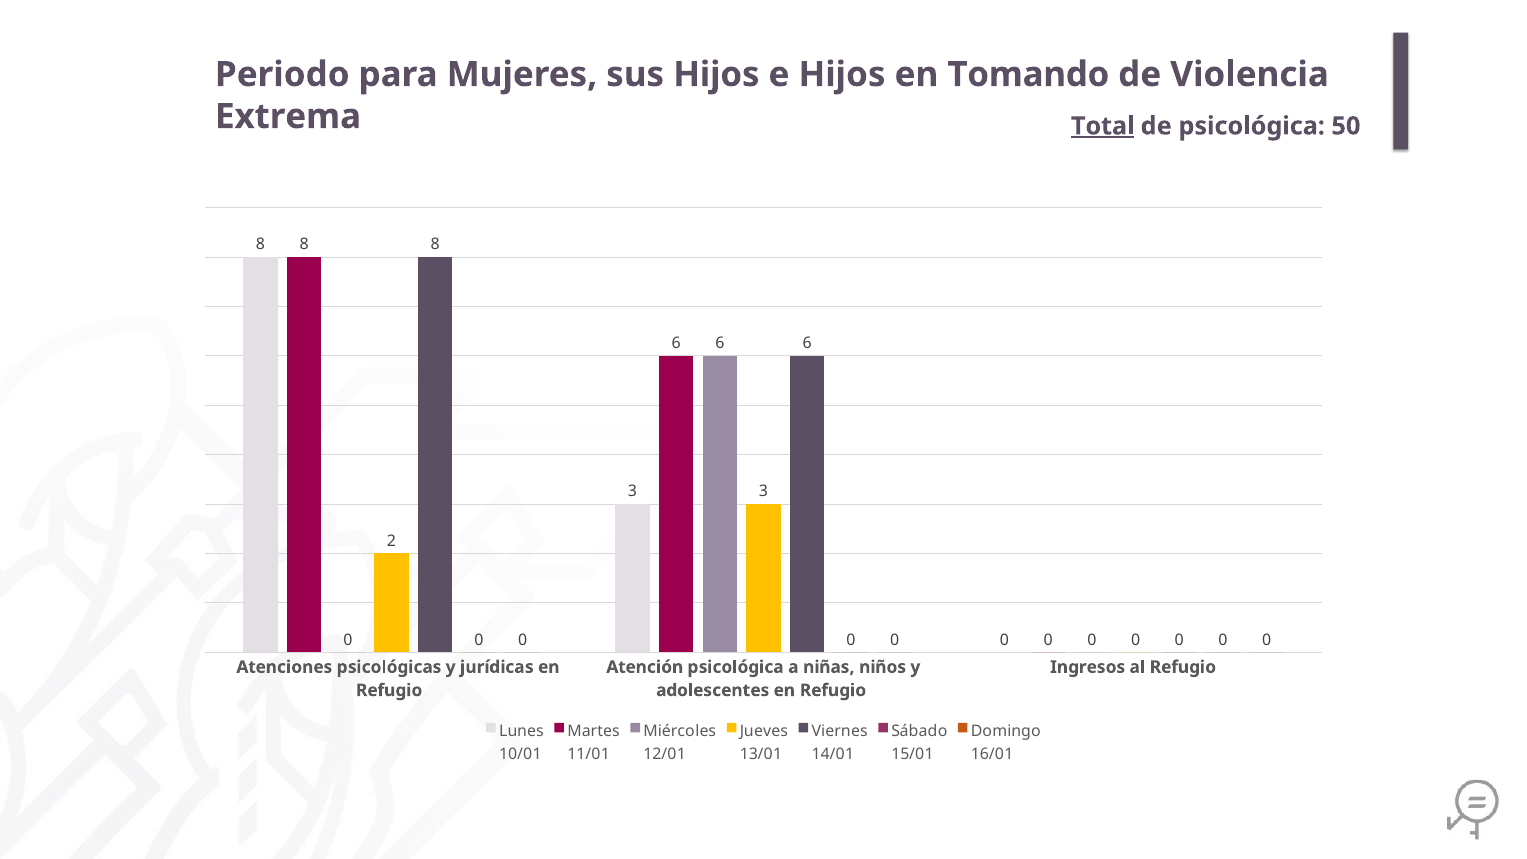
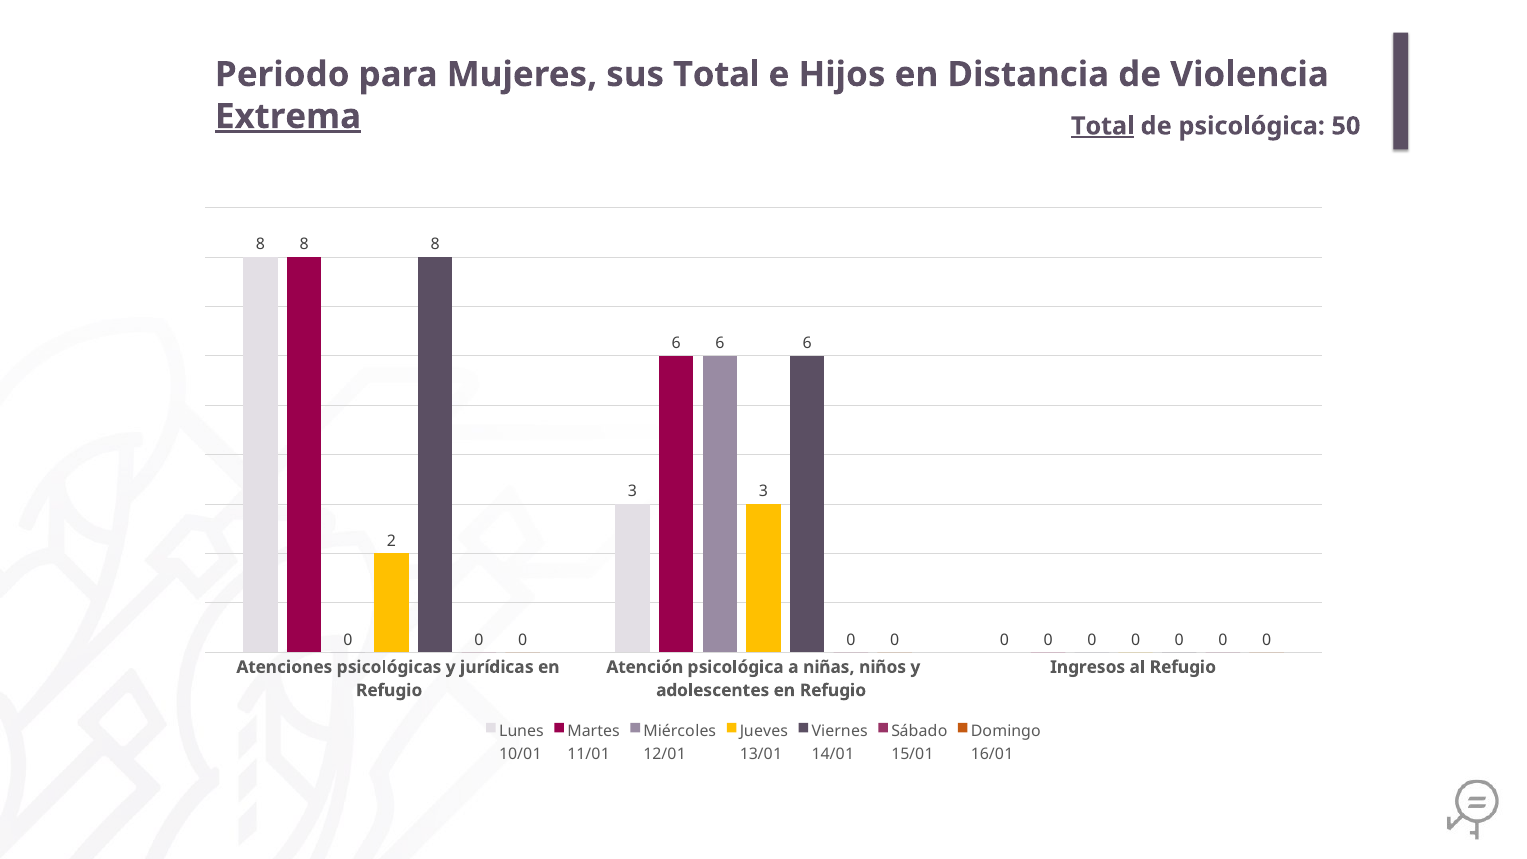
sus Hijos: Hijos -> Total
Tomando: Tomando -> Distancia
Extrema underline: none -> present
